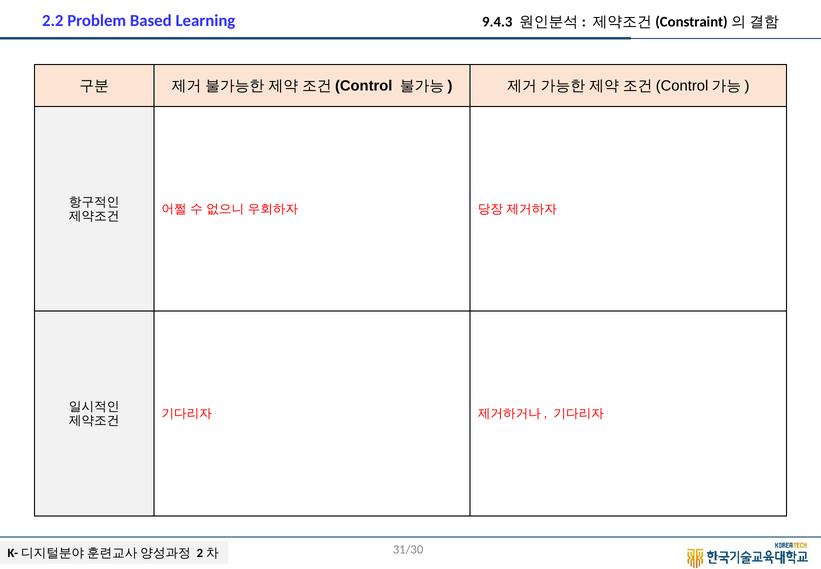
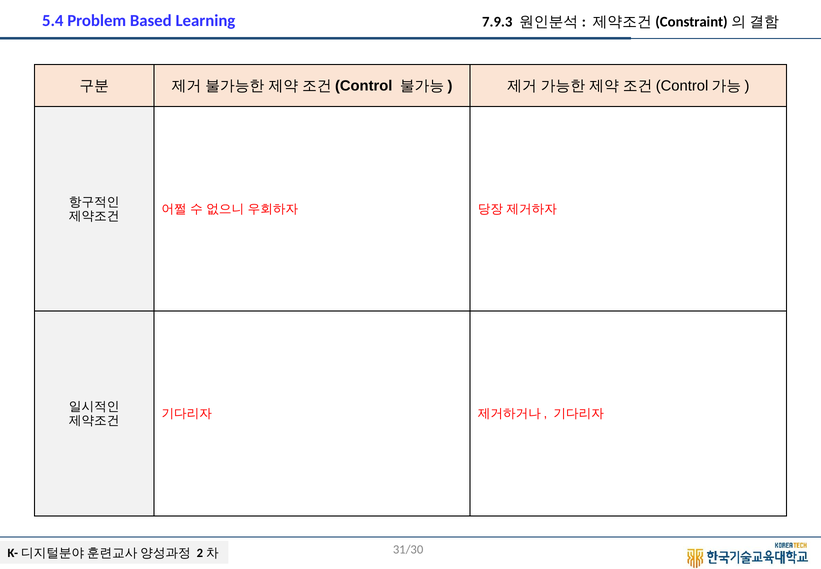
2.2: 2.2 -> 5.4
9.4.3: 9.4.3 -> 7.9.3
